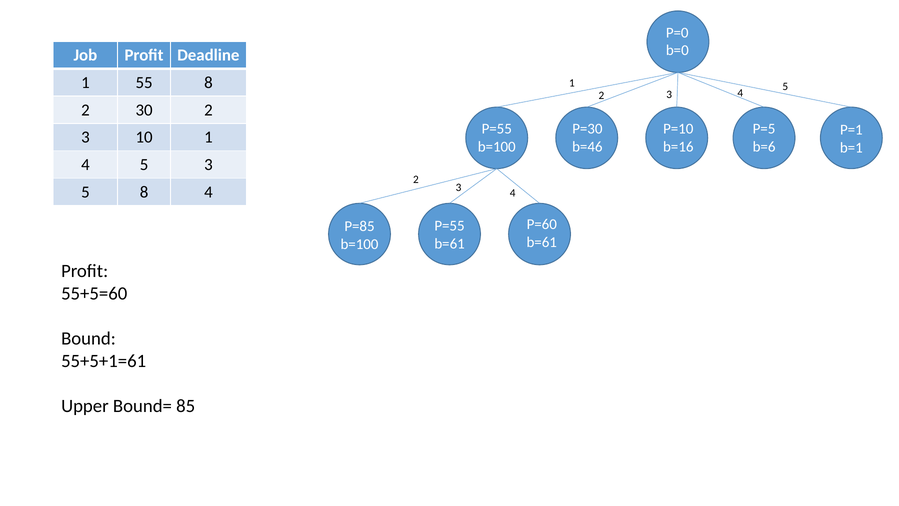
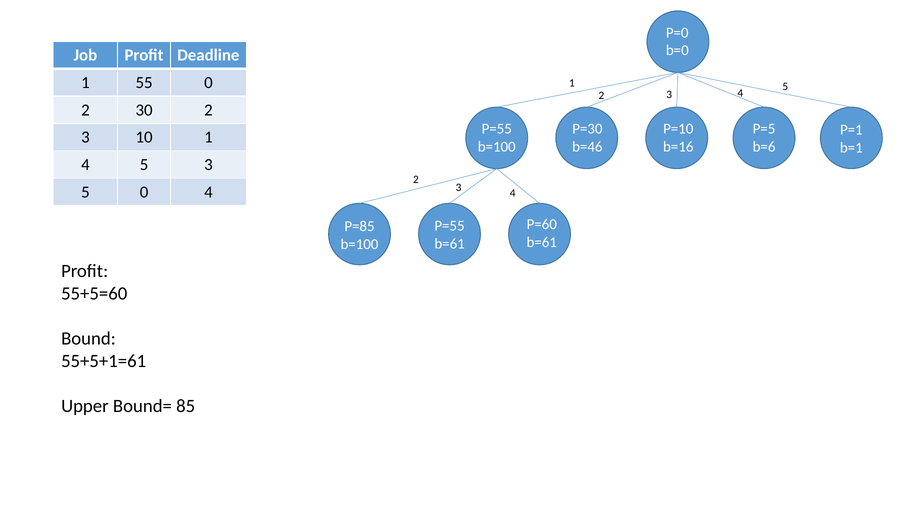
55 8: 8 -> 0
5 8: 8 -> 0
